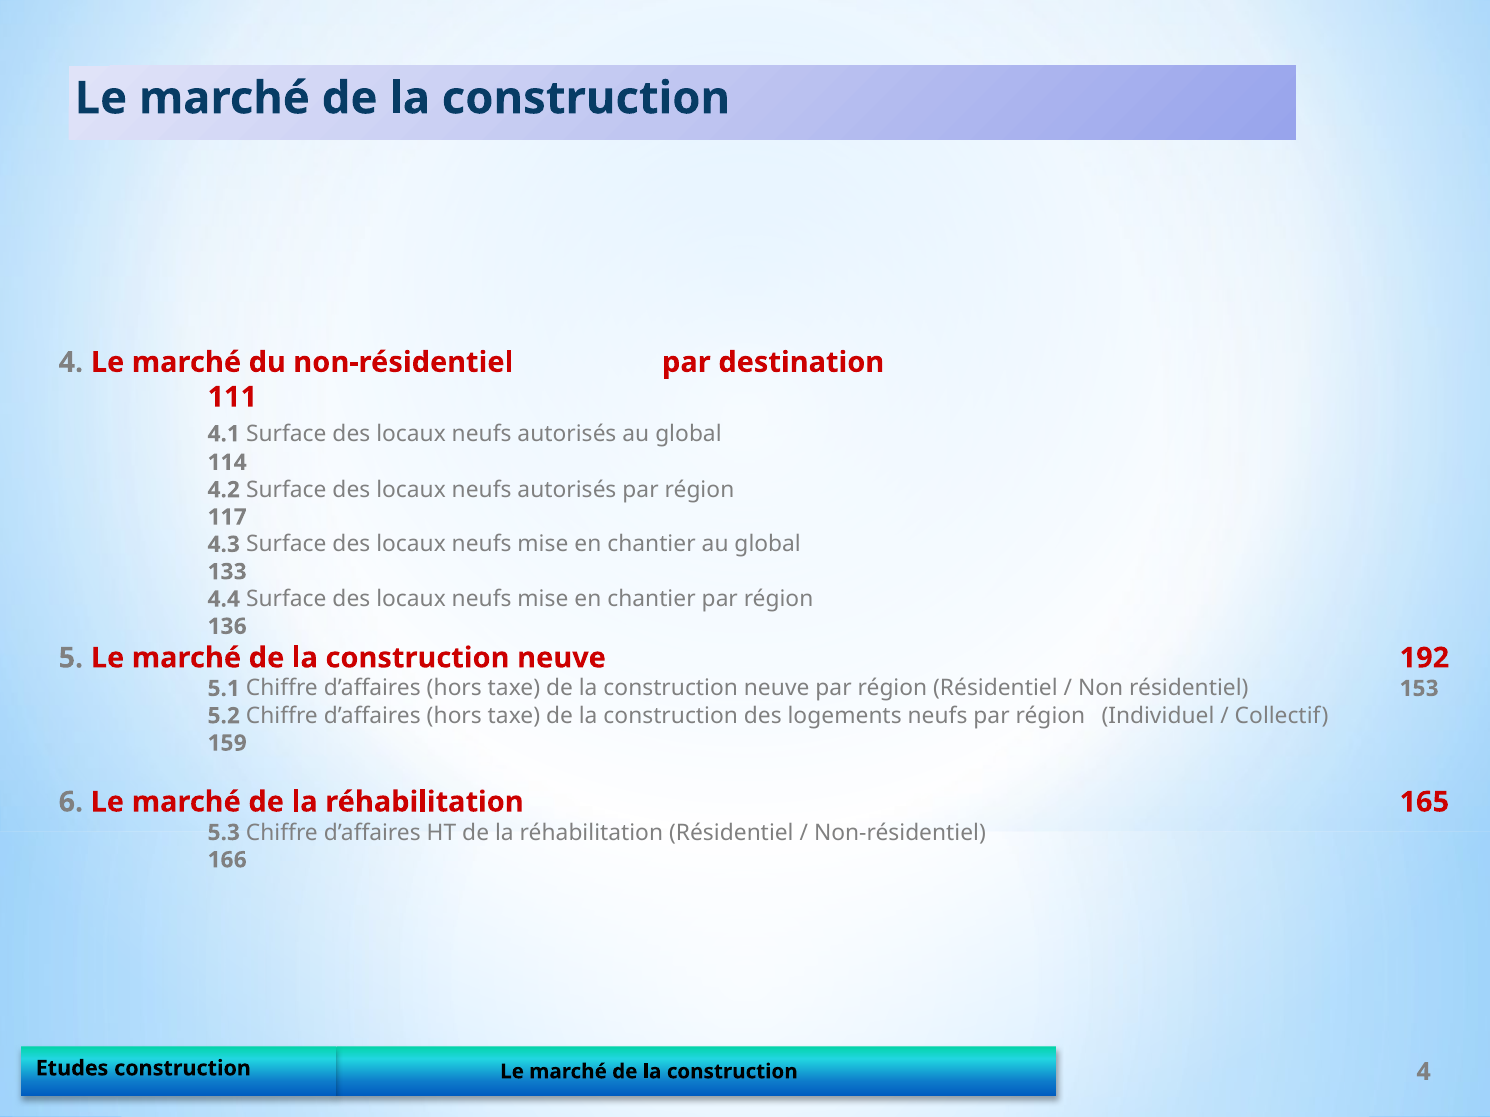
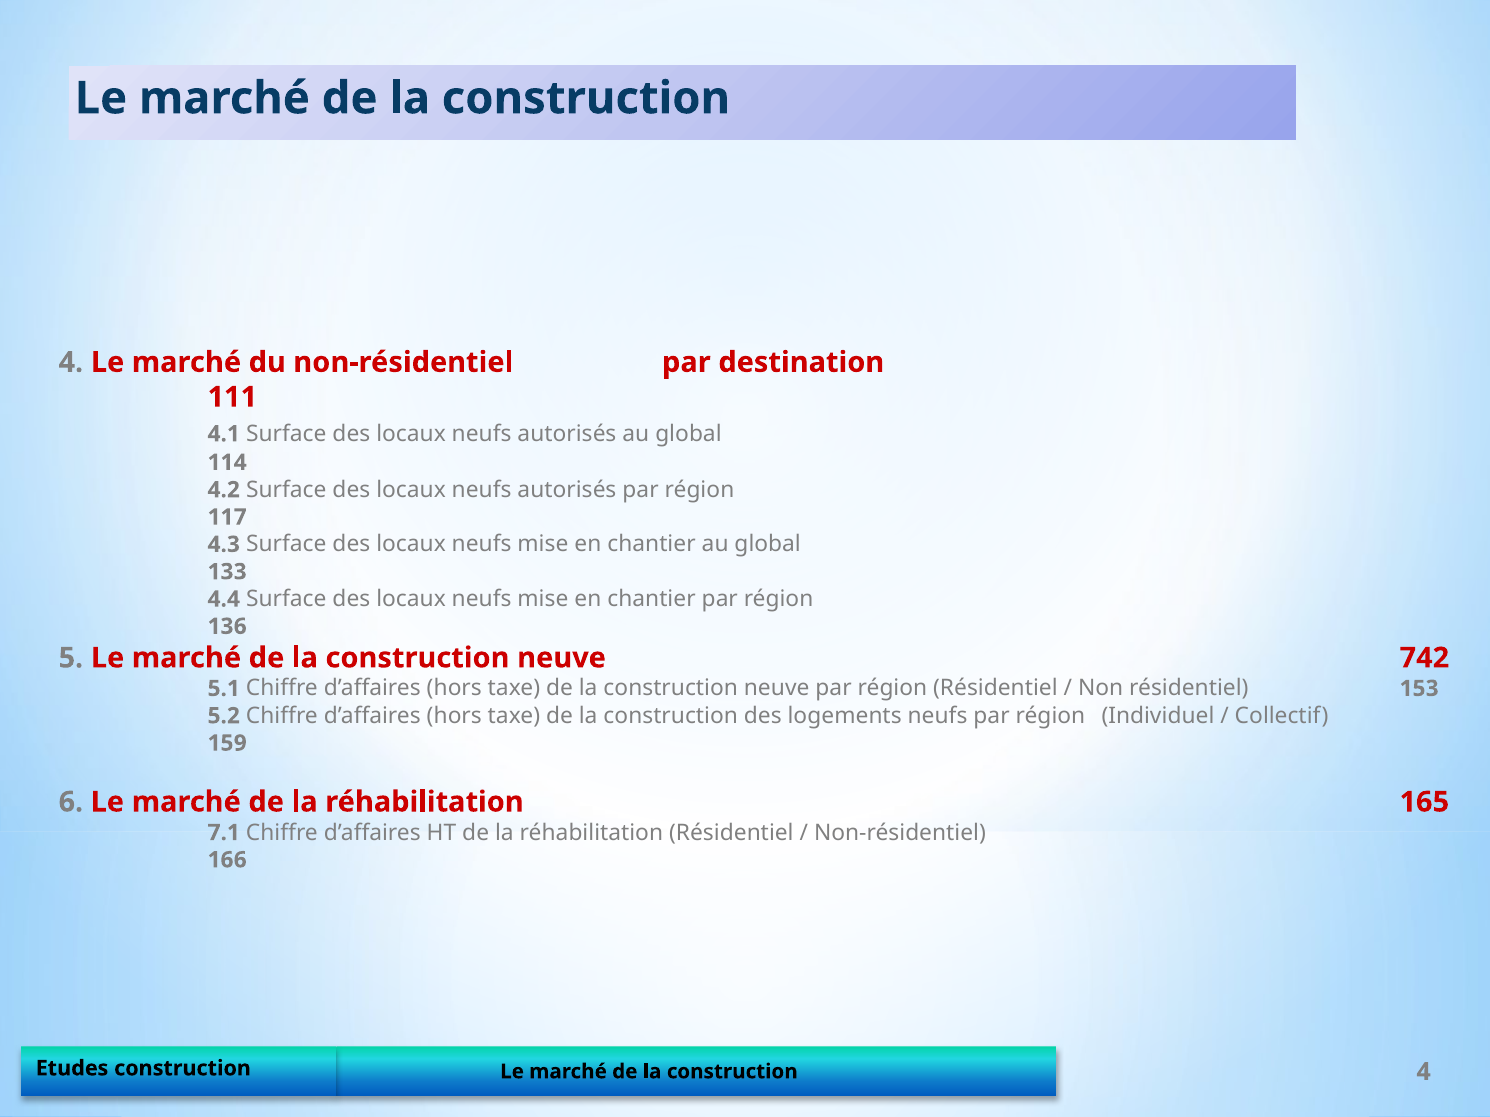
192: 192 -> 742
5.3: 5.3 -> 7.1
